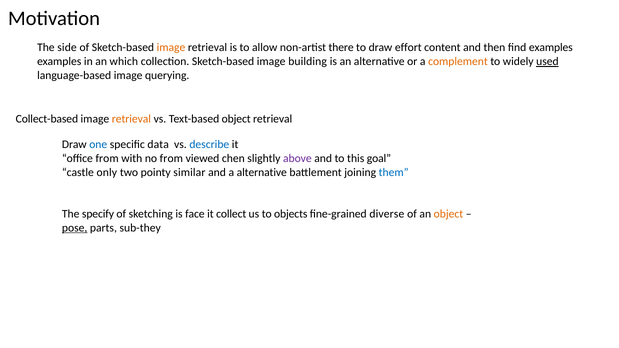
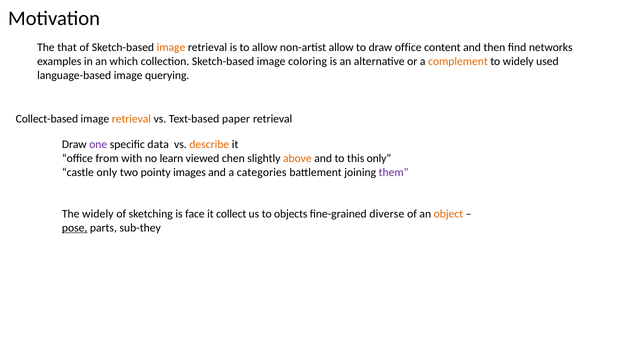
side: side -> that
non-artist there: there -> allow
draw effort: effort -> office
find examples: examples -> networks
building: building -> coloring
used underline: present -> none
Text-based object: object -> paper
one colour: blue -> purple
describe colour: blue -> orange
no from: from -> learn
above colour: purple -> orange
this goal: goal -> only
similar: similar -> images
a alternative: alternative -> categories
them colour: blue -> purple
The specify: specify -> widely
